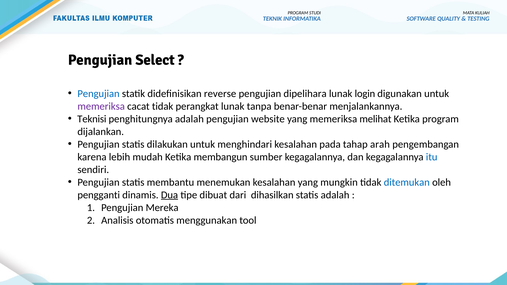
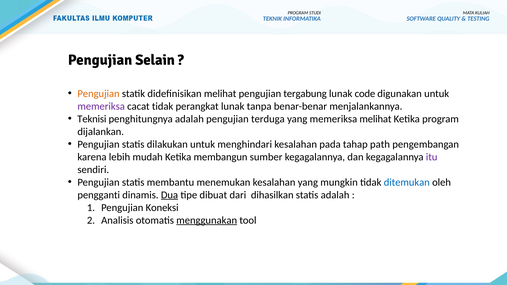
Select: Select -> Selain
Pengujian at (99, 94) colour: blue -> orange
didefinisikan reverse: reverse -> melihat
dipelihara: dipelihara -> tergabung
login: login -> code
website: website -> terduga
arah: arah -> path
itu colour: blue -> purple
Mereka: Mereka -> Koneksi
menggunakan underline: none -> present
